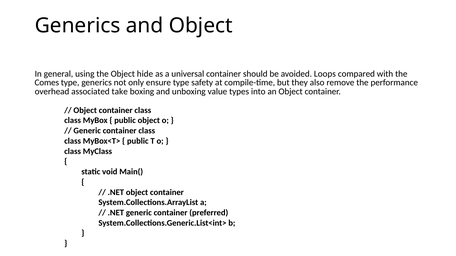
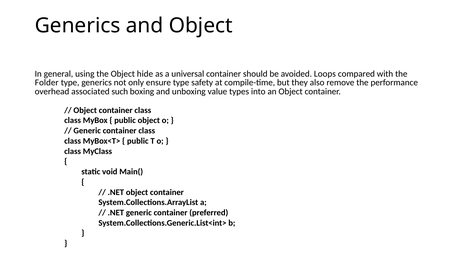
Comes: Comes -> Folder
take: take -> such
